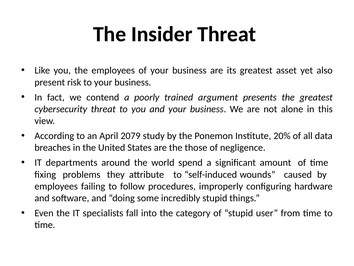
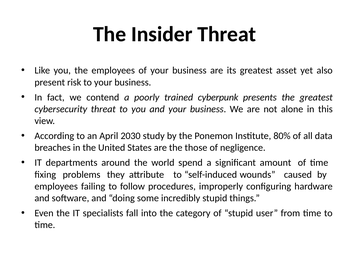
argument: argument -> cyberpunk
2079: 2079 -> 2030
20%: 20% -> 80%
